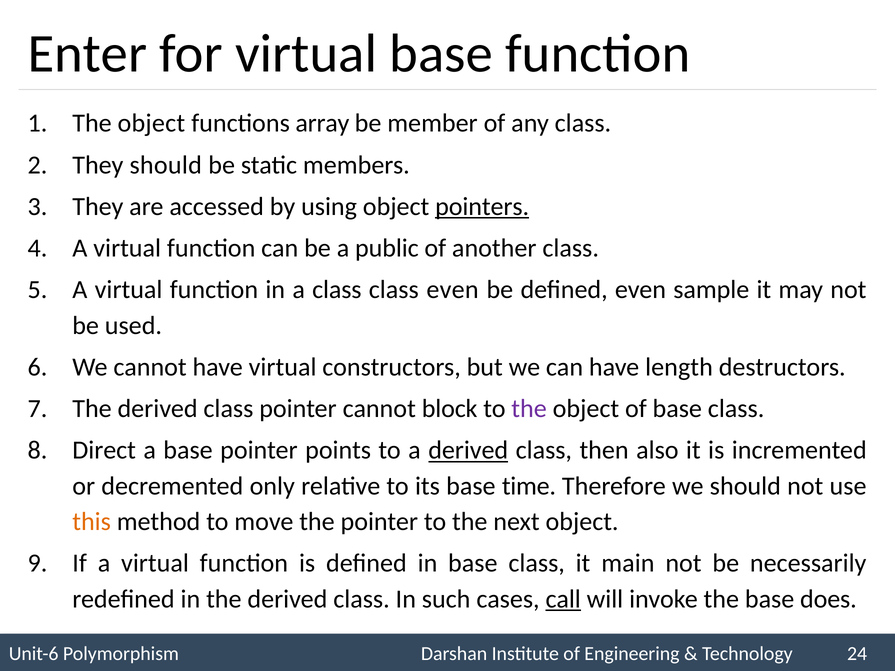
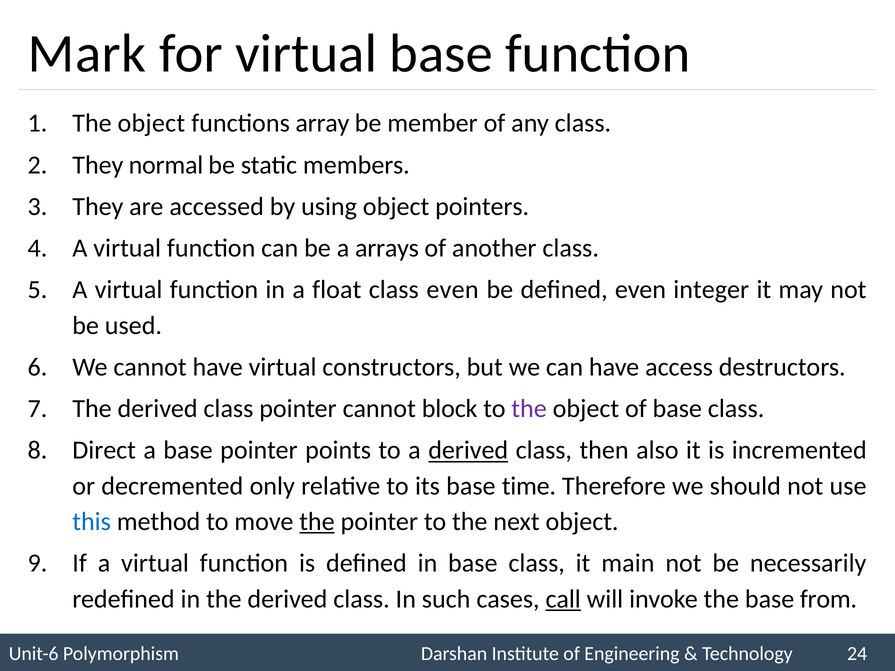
Enter: Enter -> Mark
They should: should -> normal
pointers underline: present -> none
public: public -> arrays
a class: class -> float
sample: sample -> integer
length: length -> access
this colour: orange -> blue
the at (317, 522) underline: none -> present
does: does -> from
